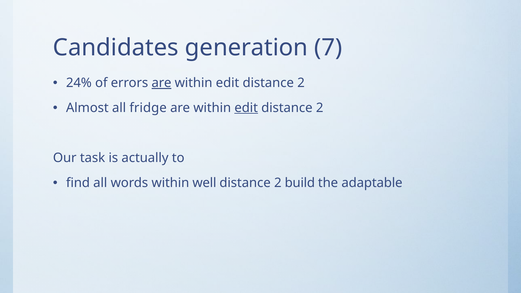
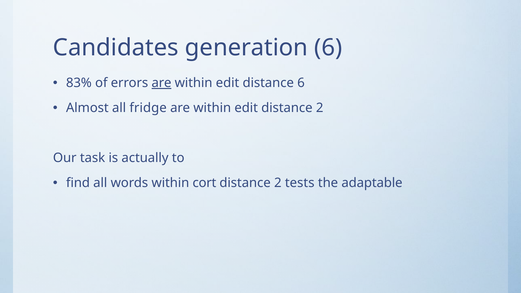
generation 7: 7 -> 6
24%: 24% -> 83%
2 at (301, 83): 2 -> 6
edit at (246, 108) underline: present -> none
well: well -> cort
build: build -> tests
